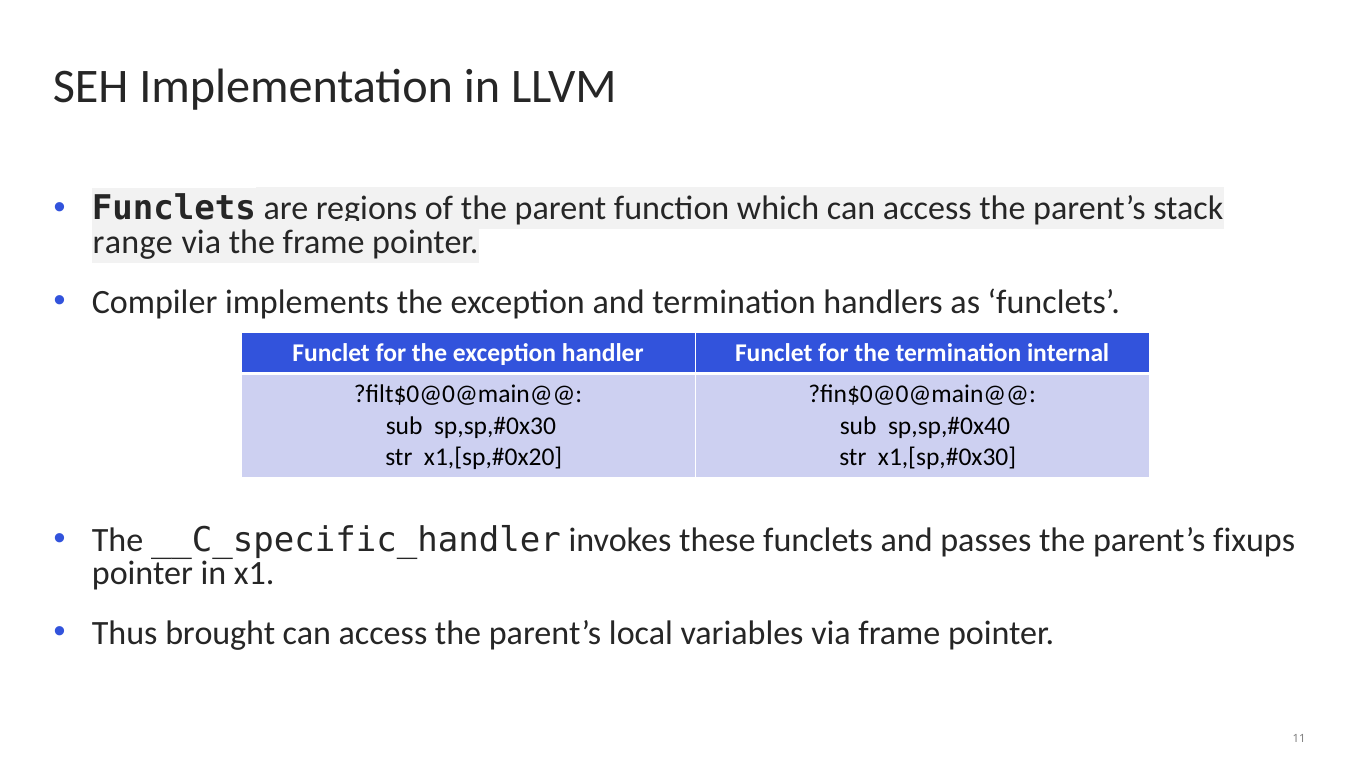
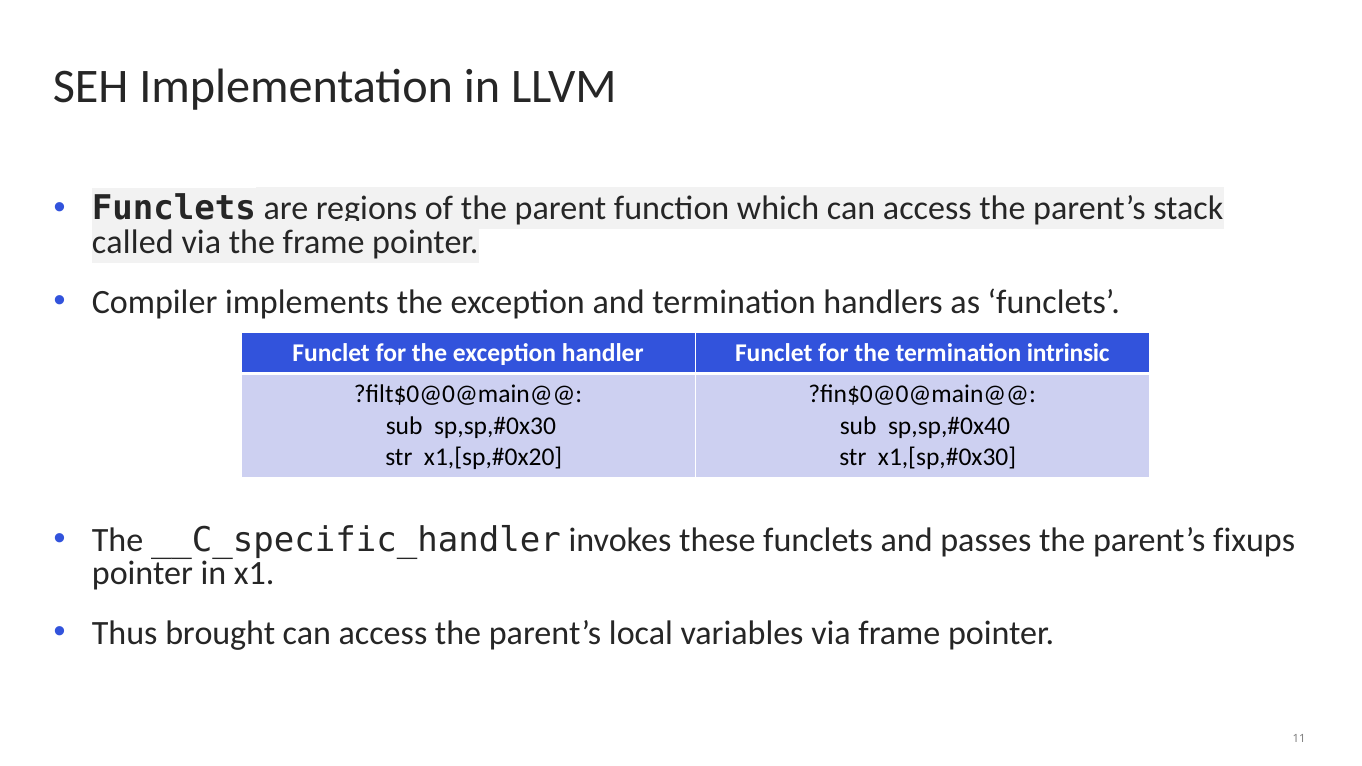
range: range -> called
internal: internal -> intrinsic
